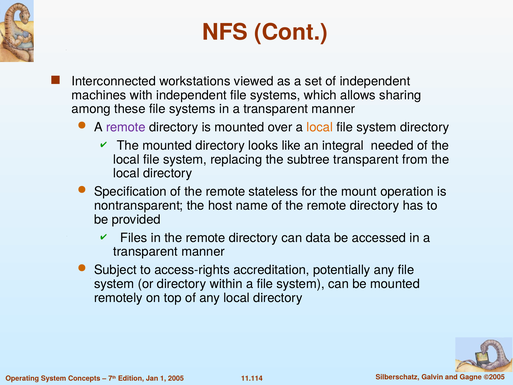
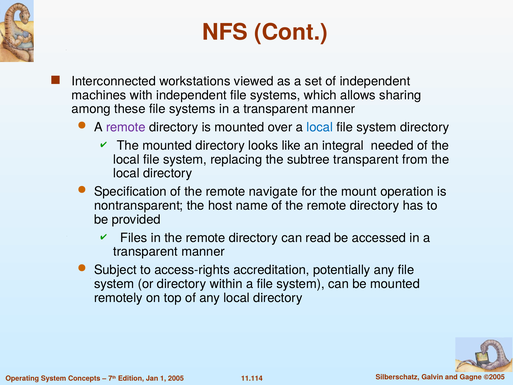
local at (320, 127) colour: orange -> blue
stateless: stateless -> navigate
data: data -> read
